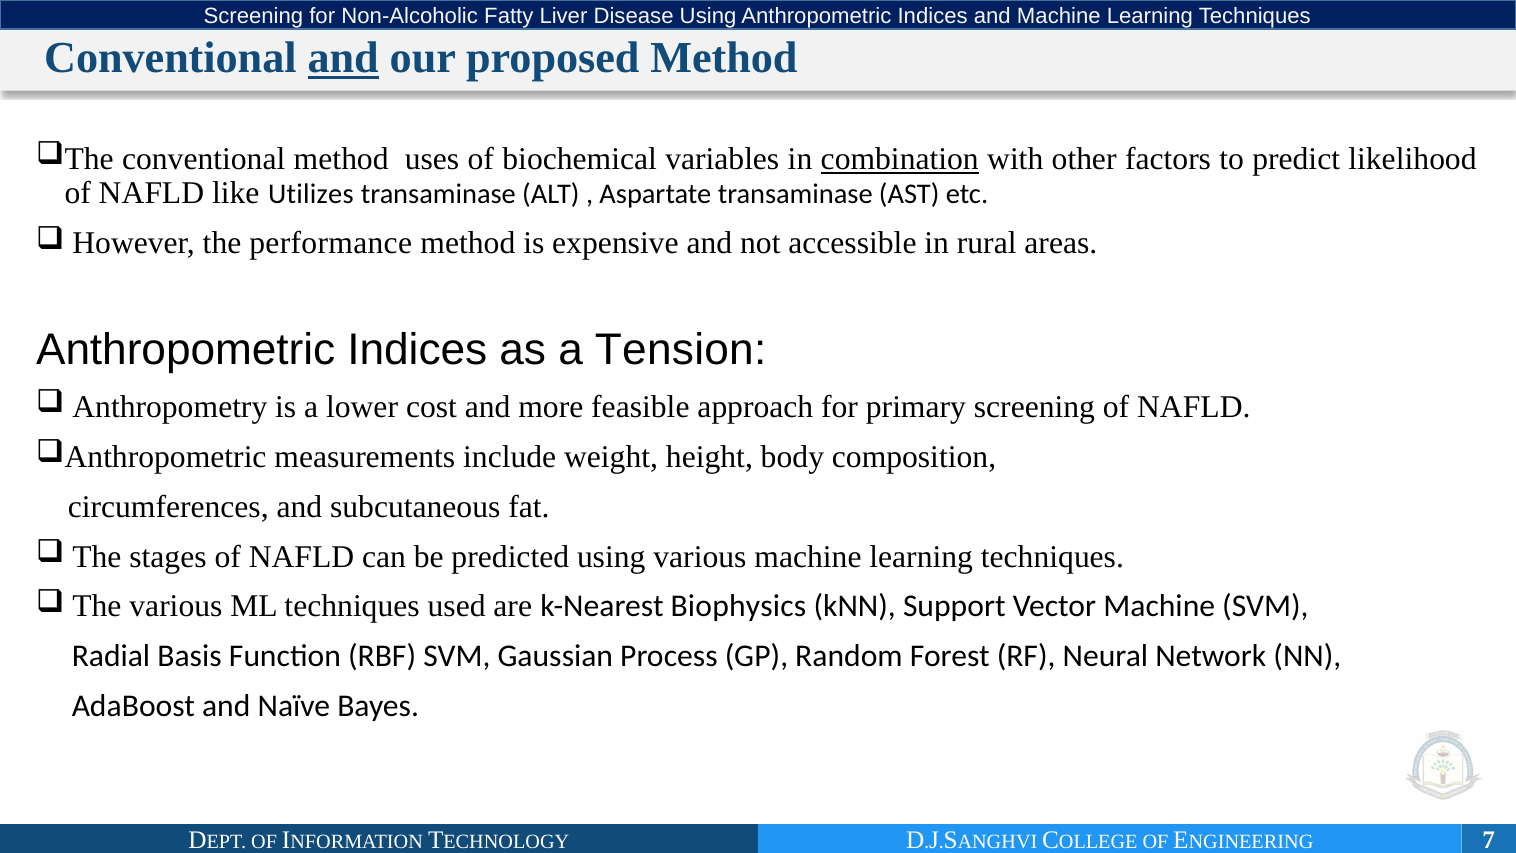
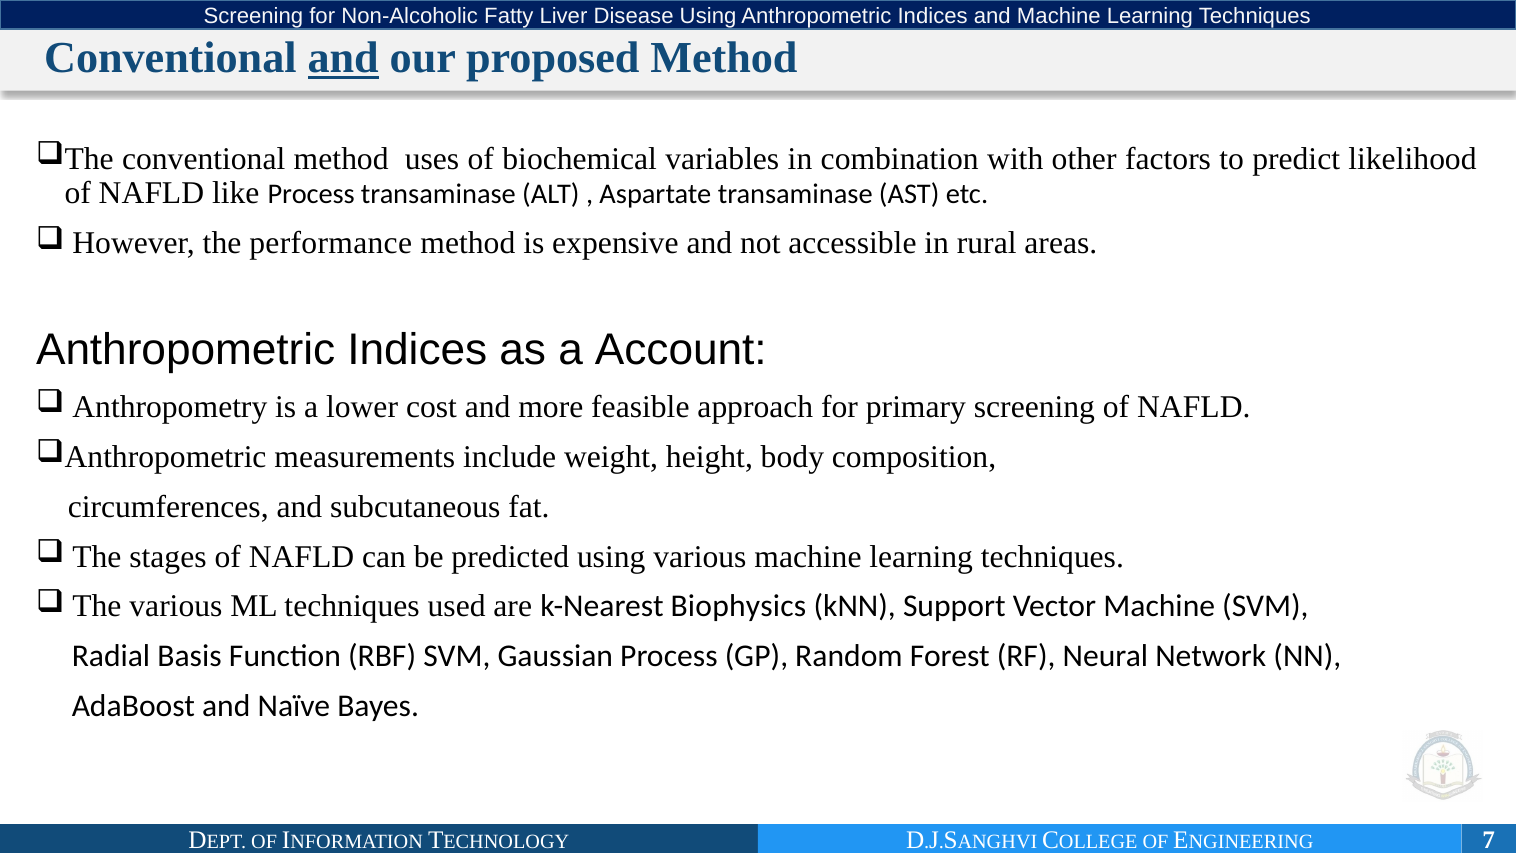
combination underline: present -> none
like Utilizes: Utilizes -> Process
Tension: Tension -> Account
